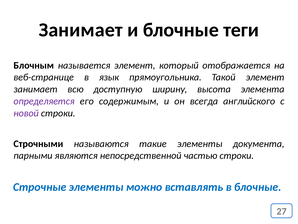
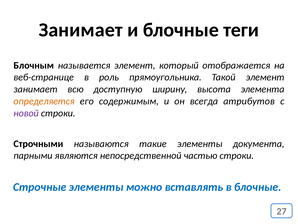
язык: язык -> роль
определяется colour: purple -> orange
английского: английского -> атрибутов
